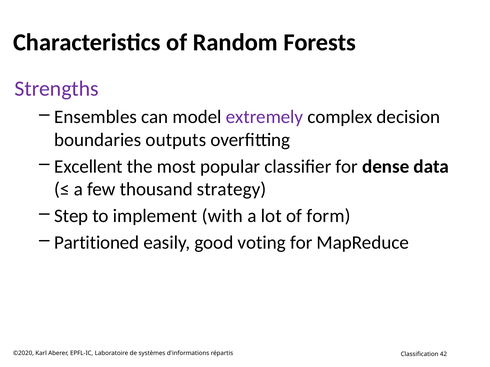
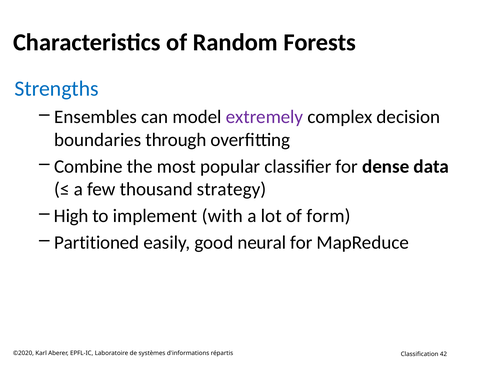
Strengths colour: purple -> blue
outputs: outputs -> through
Excellent: Excellent -> Combine
Step: Step -> High
voting: voting -> neural
